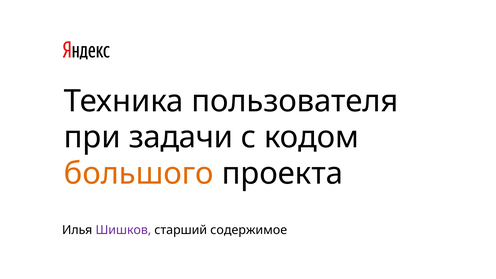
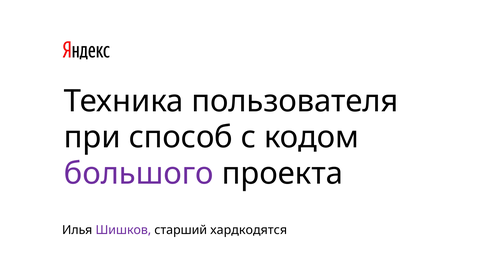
задачи: задачи -> способ
большого colour: orange -> purple
содержимое: содержимое -> хардкодятся
